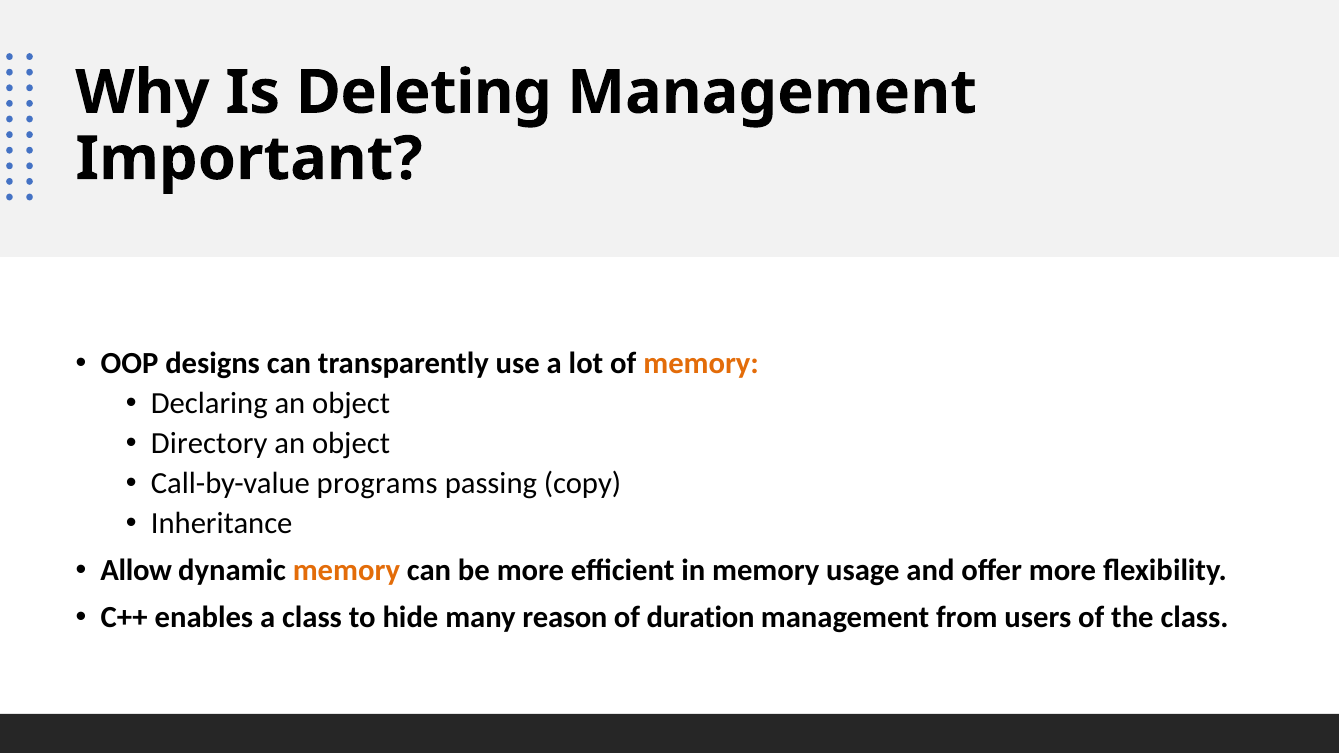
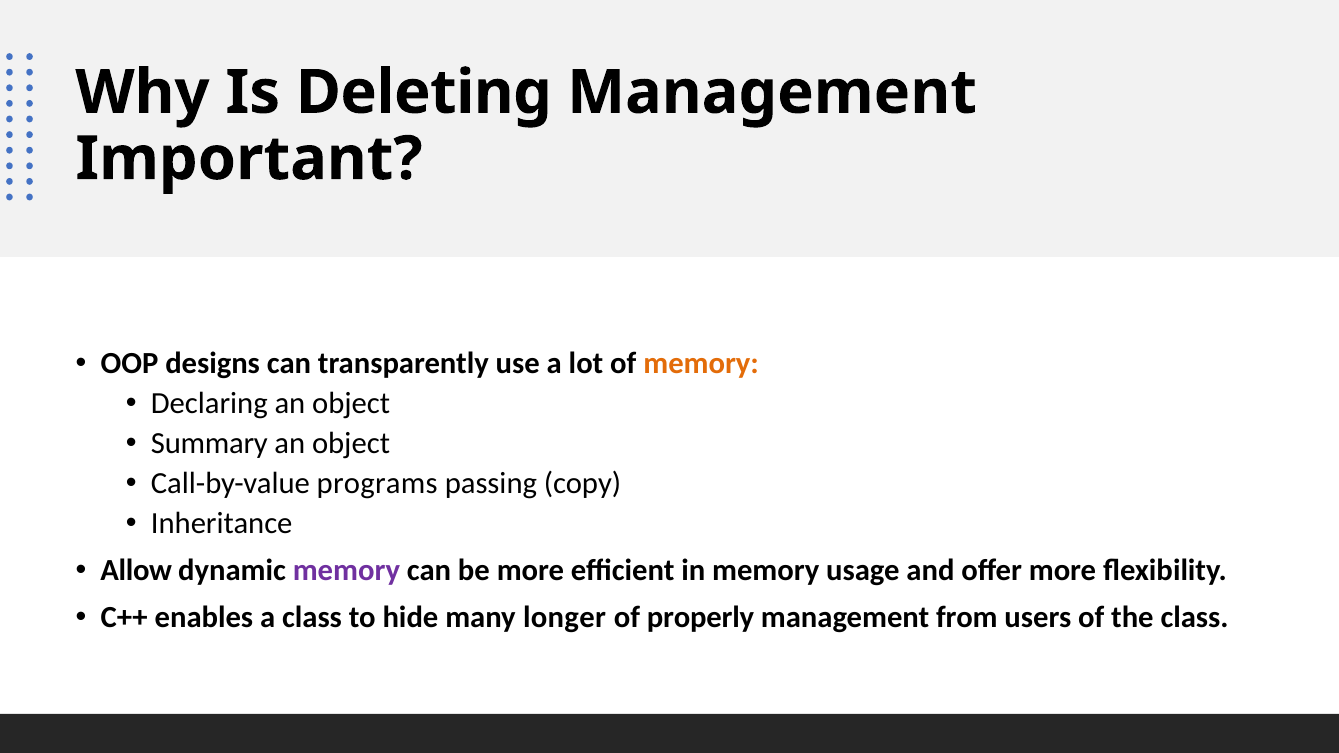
Directory: Directory -> Summary
memory at (346, 571) colour: orange -> purple
reason: reason -> longer
duration: duration -> properly
